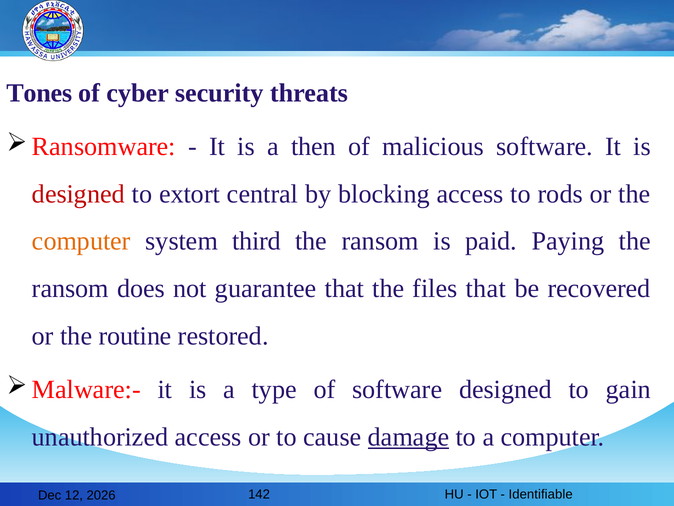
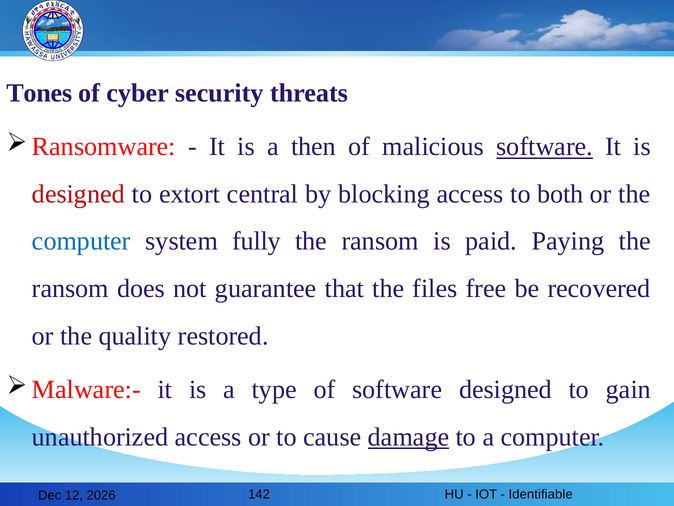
software at (545, 147) underline: none -> present
rods: rods -> both
computer at (81, 241) colour: orange -> blue
third: third -> fully
files that: that -> free
routine: routine -> quality
